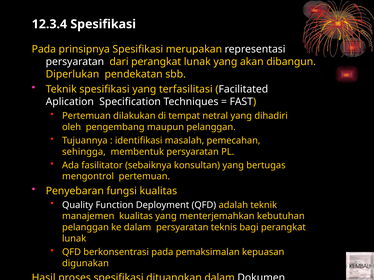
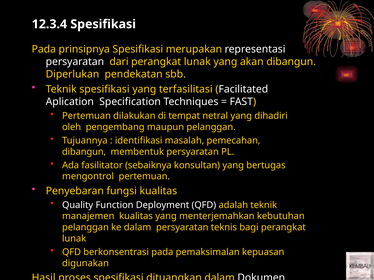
sehingga at (84, 152): sehingga -> dibangun
